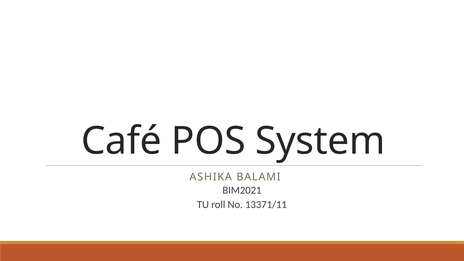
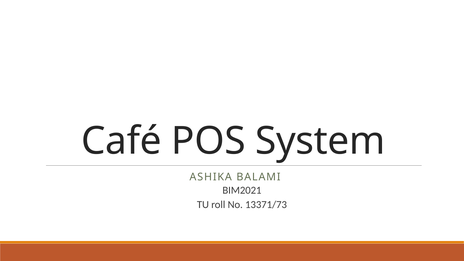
13371/11: 13371/11 -> 13371/73
